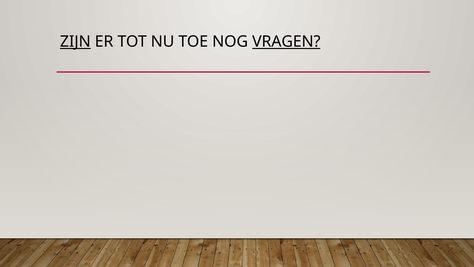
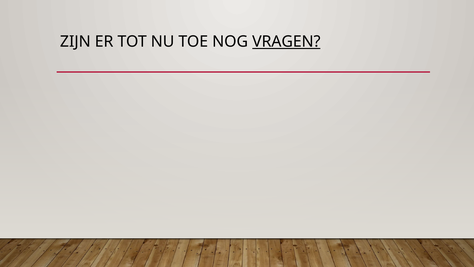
ZIJN underline: present -> none
